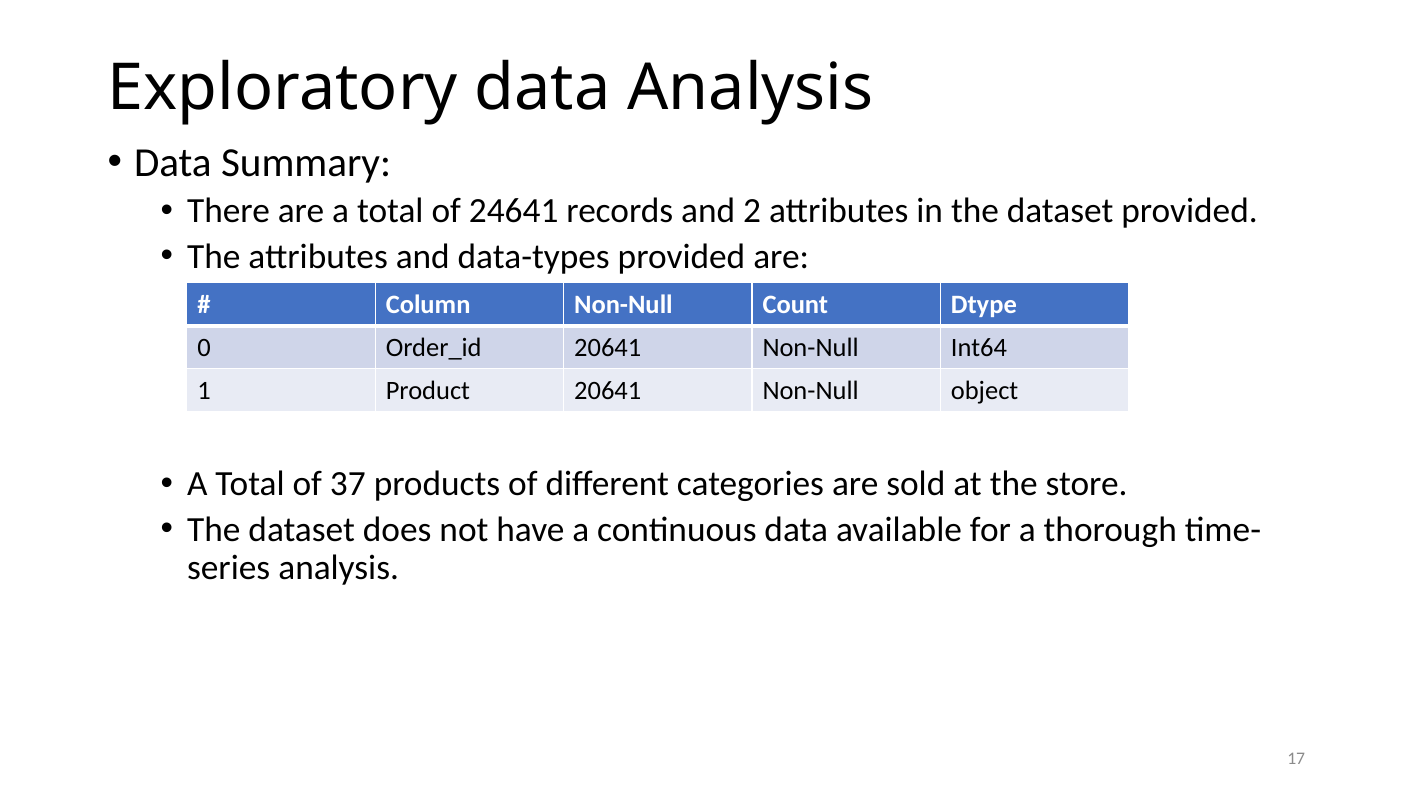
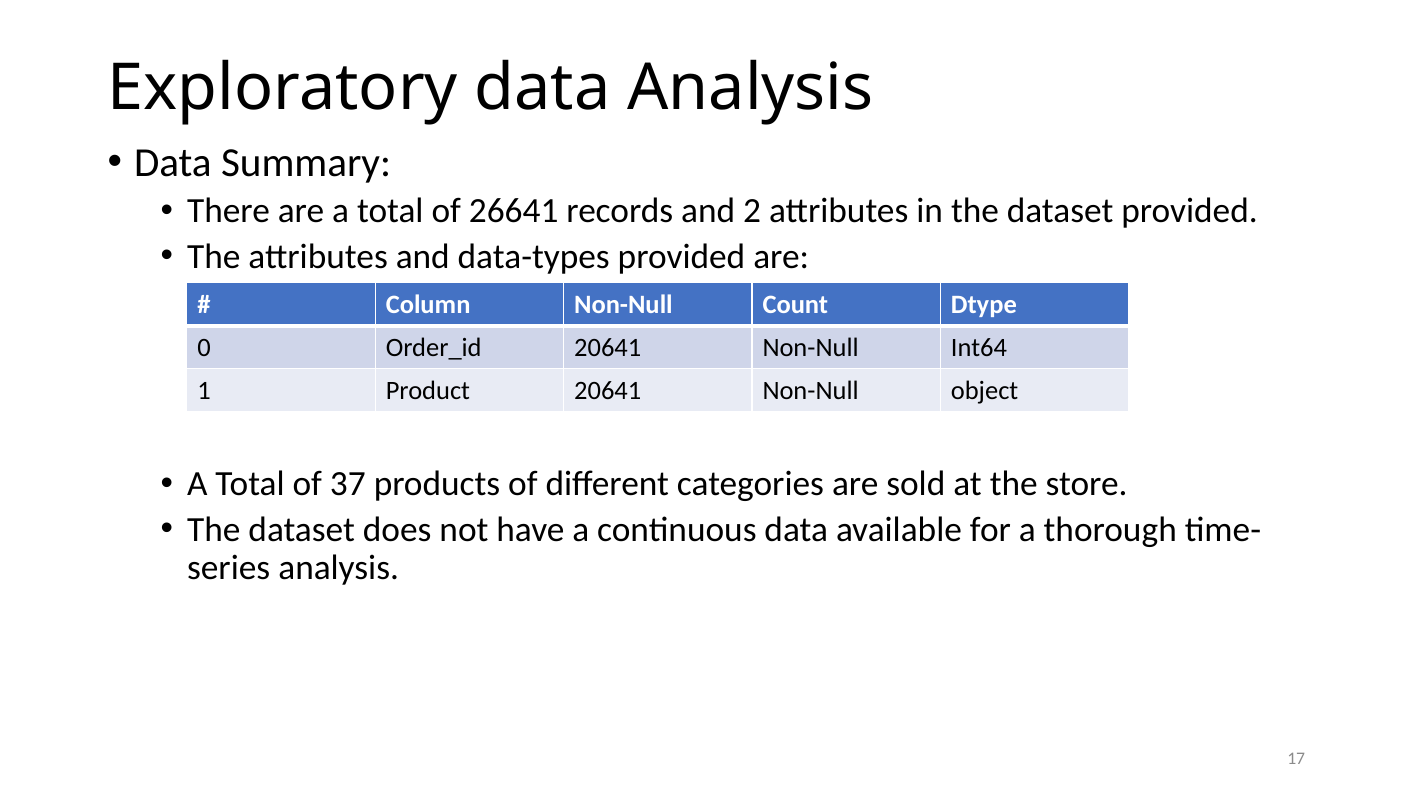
24641: 24641 -> 26641
